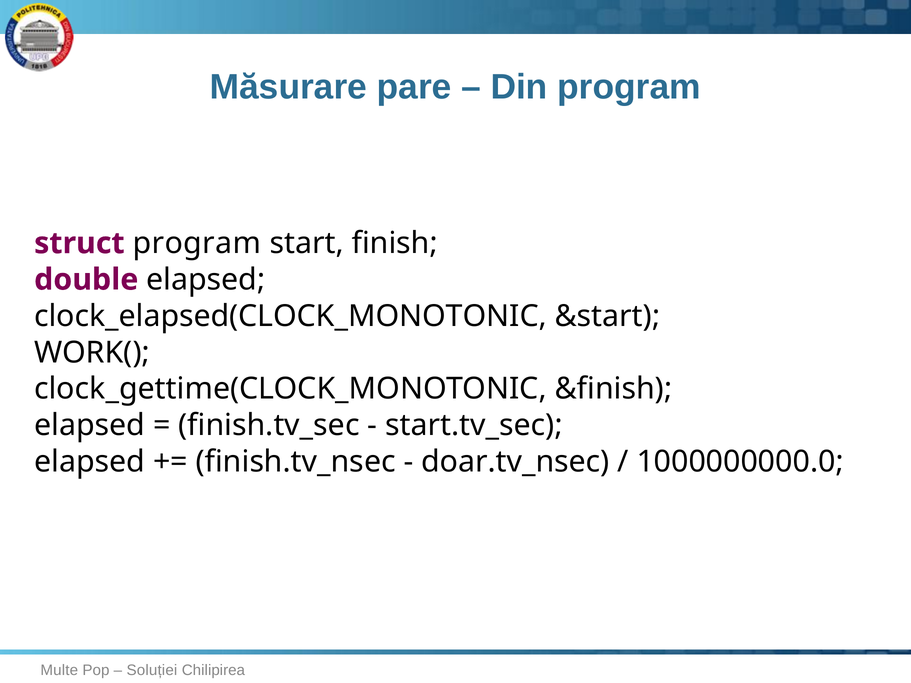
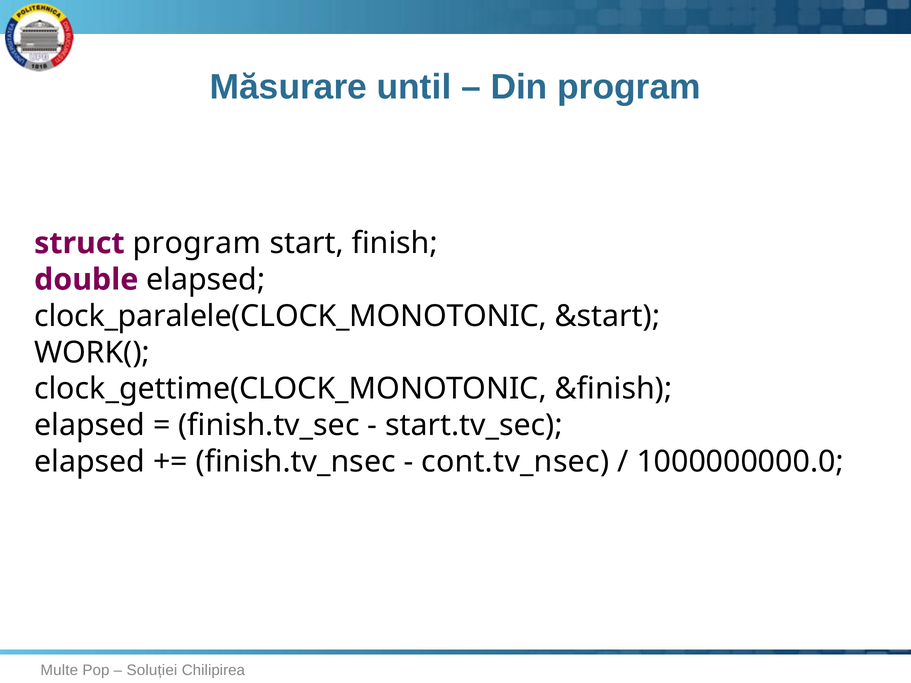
pare: pare -> until
clock_elapsed(CLOCK_MONOTONIC: clock_elapsed(CLOCK_MONOTONIC -> clock_paralele(CLOCK_MONOTONIC
doar.tv_nsec: doar.tv_nsec -> cont.tv_nsec
